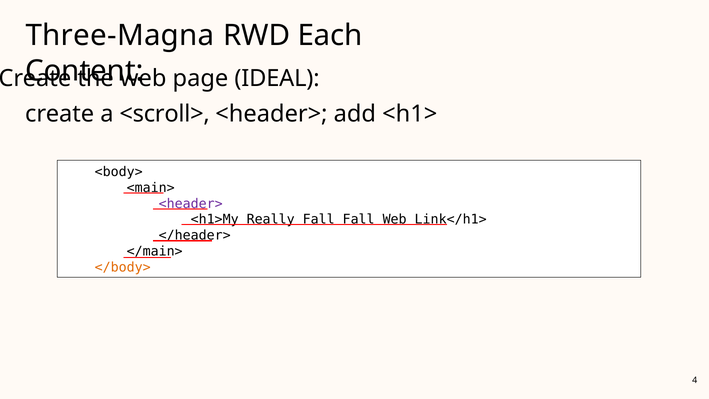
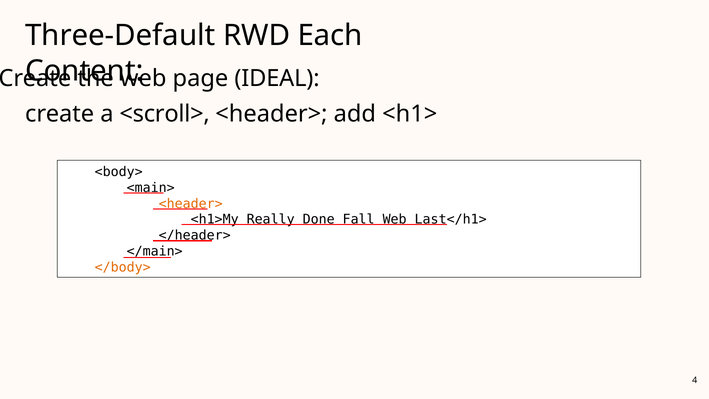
Three-Magna: Three-Magna -> Three-Default
<header> at (191, 204) colour: purple -> orange
Really Fall: Fall -> Done
Link</h1>: Link</h1> -> Last</h1>
